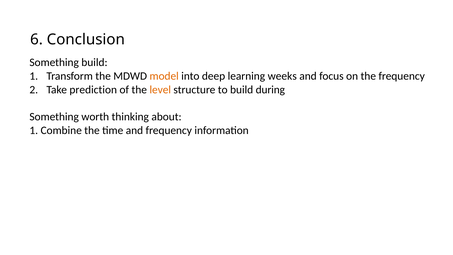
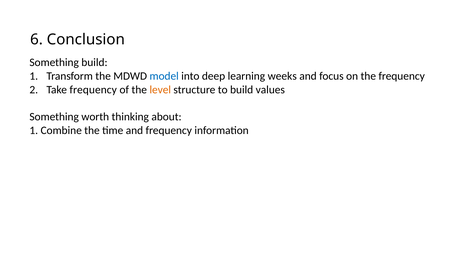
model colour: orange -> blue
Take prediction: prediction -> frequency
during: during -> values
